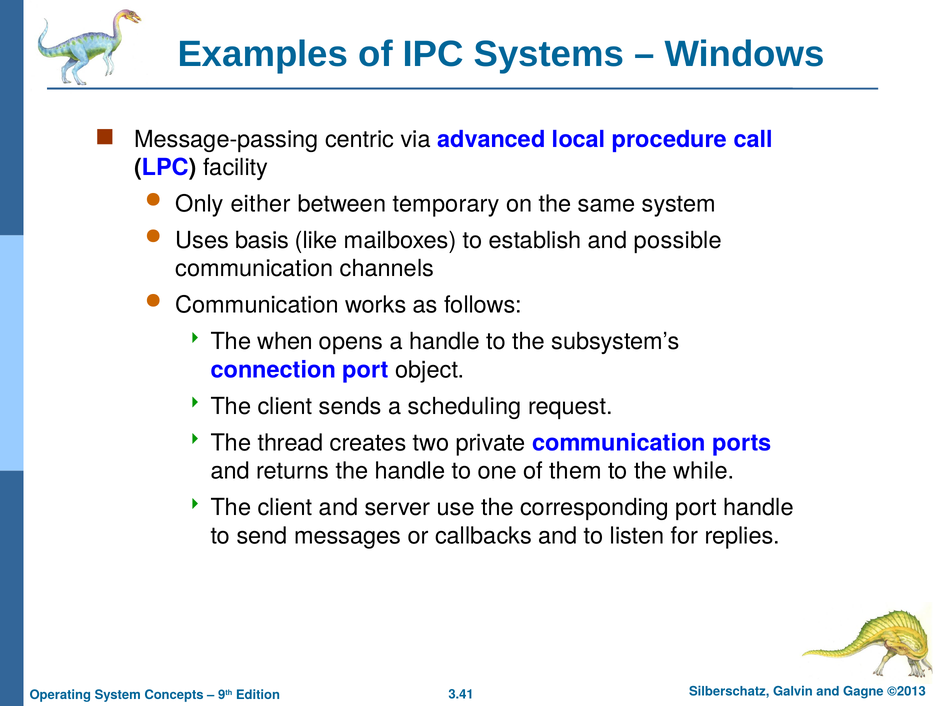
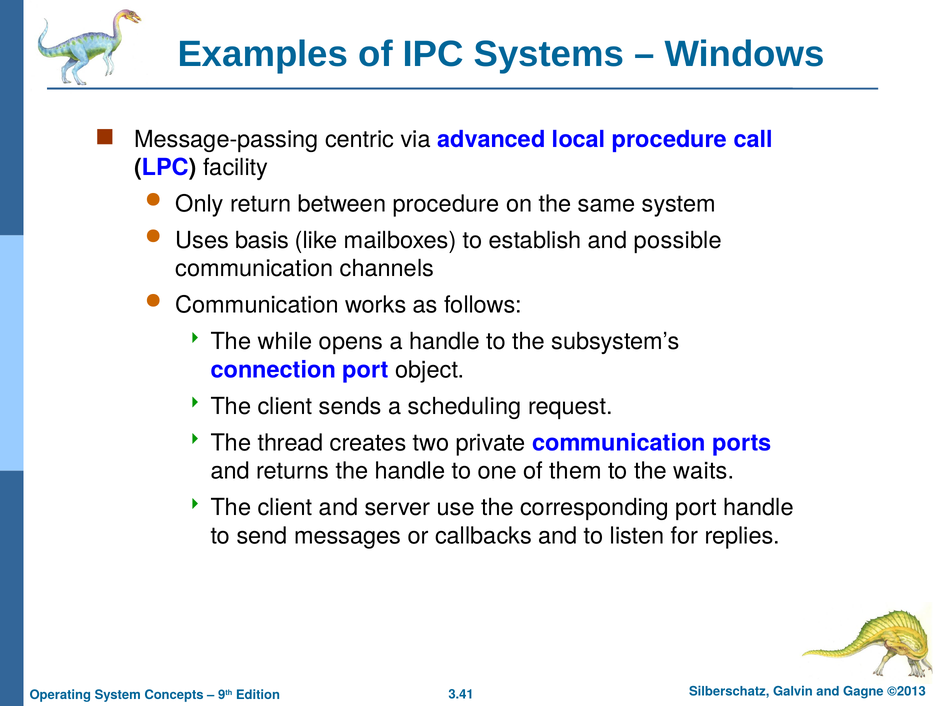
either: either -> return
between temporary: temporary -> procedure
when: when -> while
while: while -> waits
